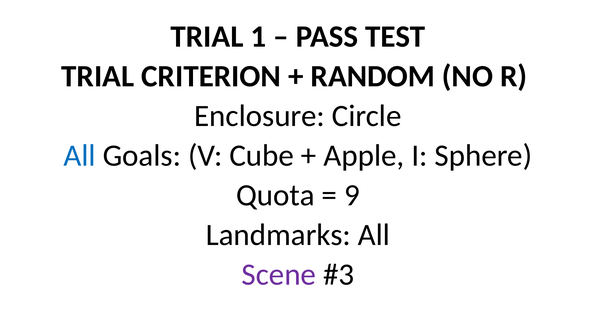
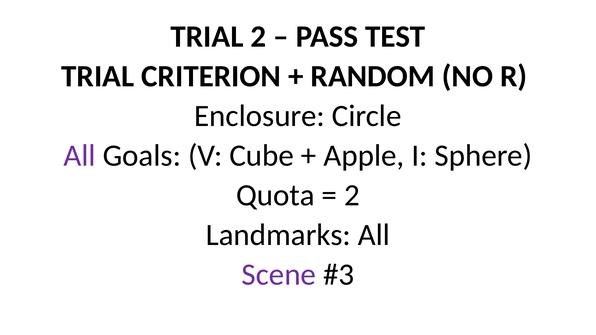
TRIAL 1: 1 -> 2
All at (80, 156) colour: blue -> purple
9 at (352, 195): 9 -> 2
